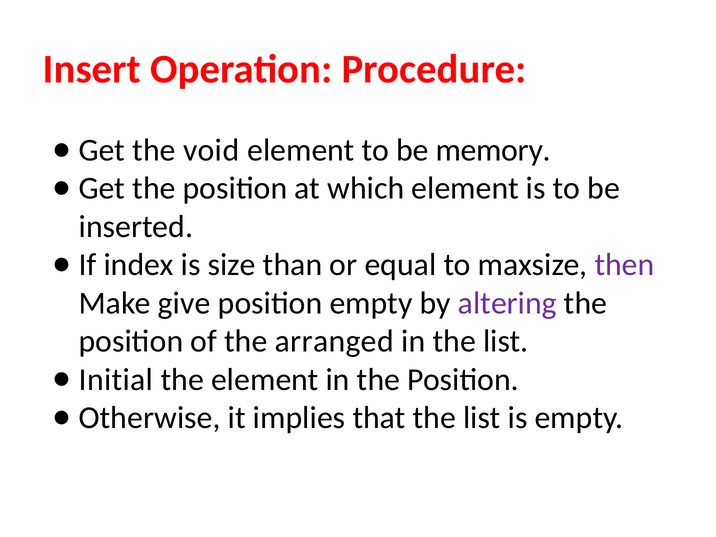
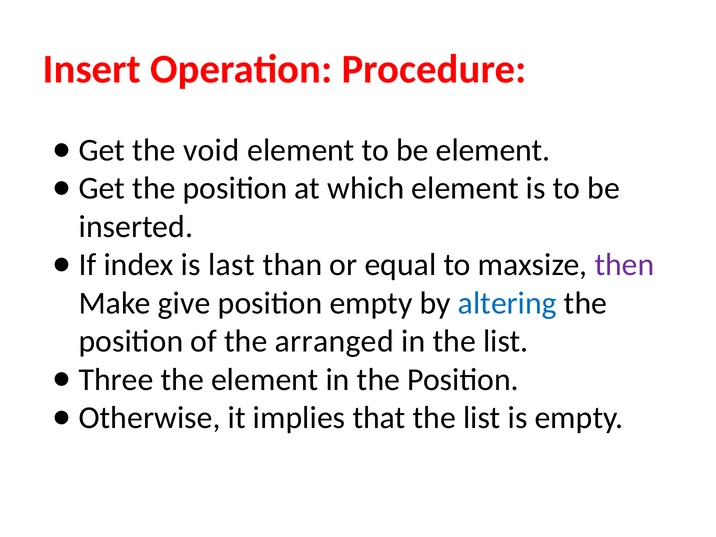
be memory: memory -> element
size: size -> last
altering colour: purple -> blue
Initial: Initial -> Three
